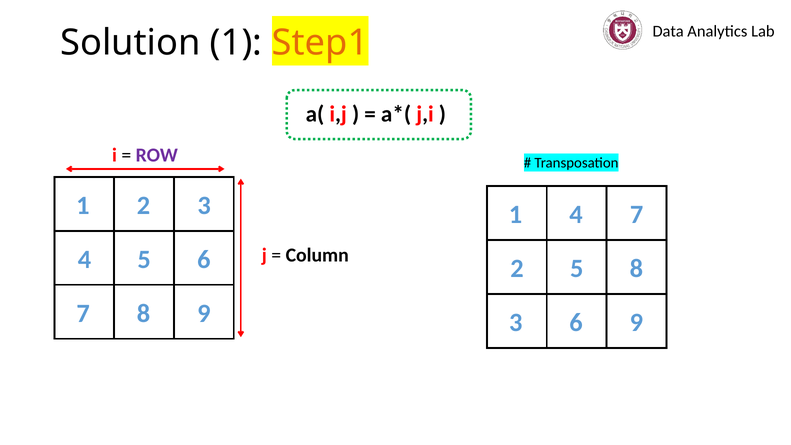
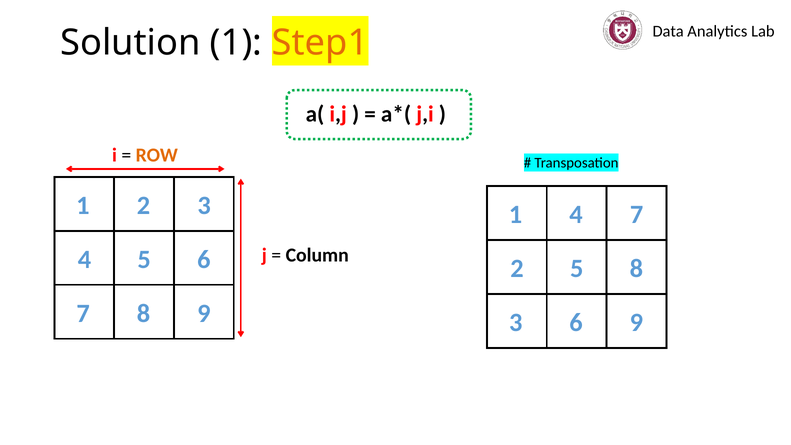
ROW colour: purple -> orange
